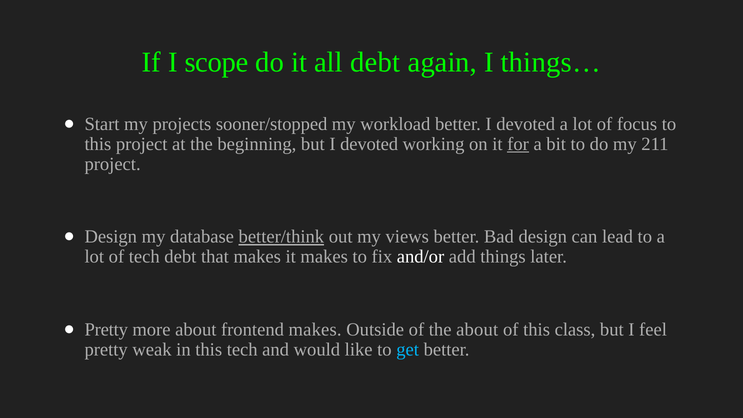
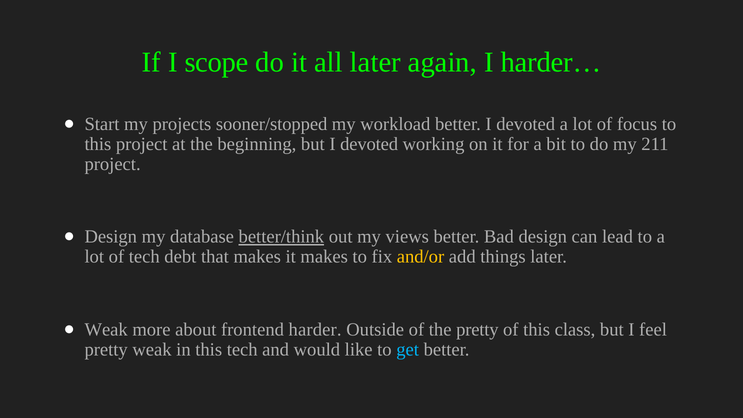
all debt: debt -> later
things…: things… -> harder…
for underline: present -> none
and/or colour: white -> yellow
Pretty at (106, 329): Pretty -> Weak
frontend makes: makes -> harder
the about: about -> pretty
